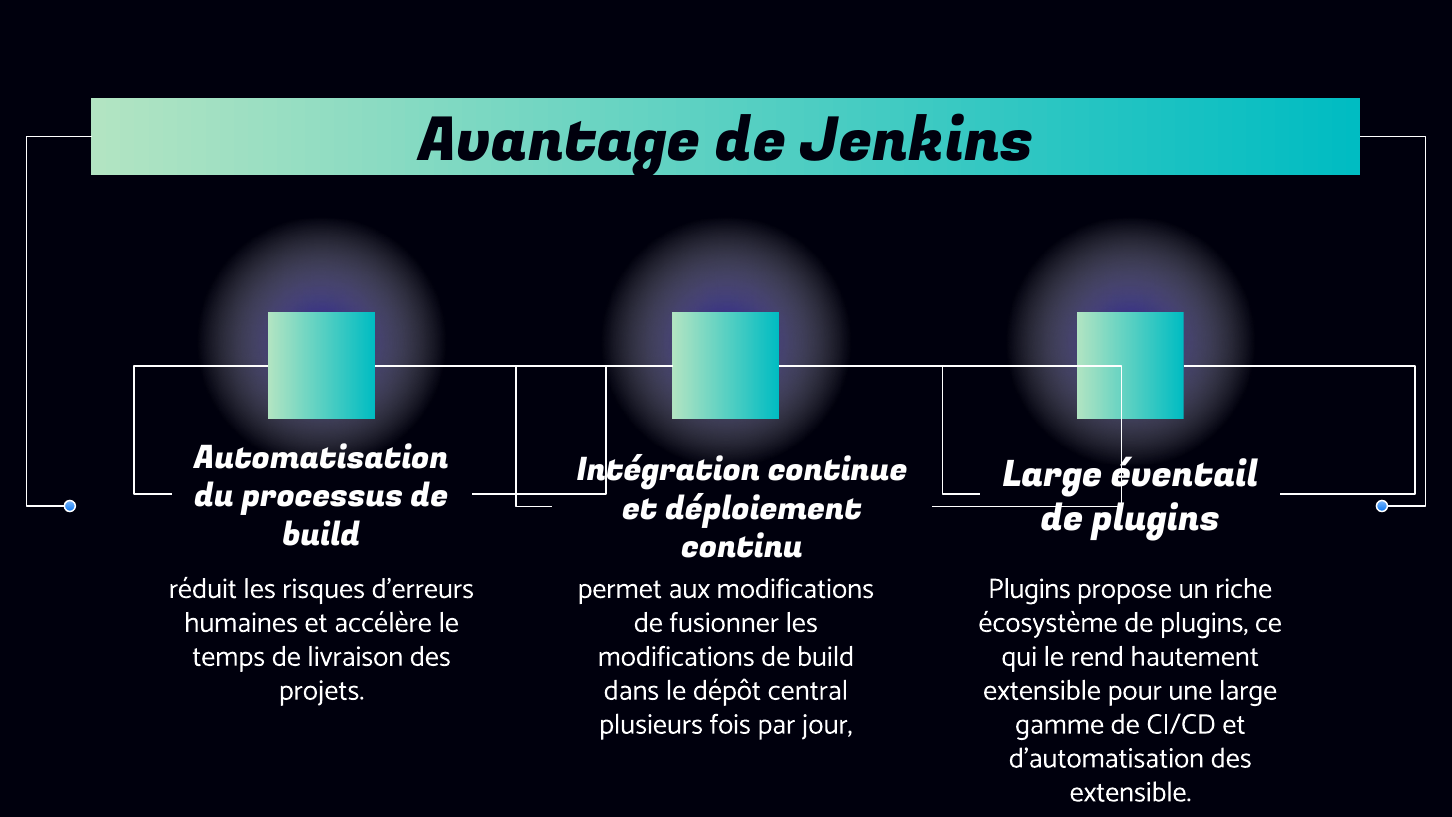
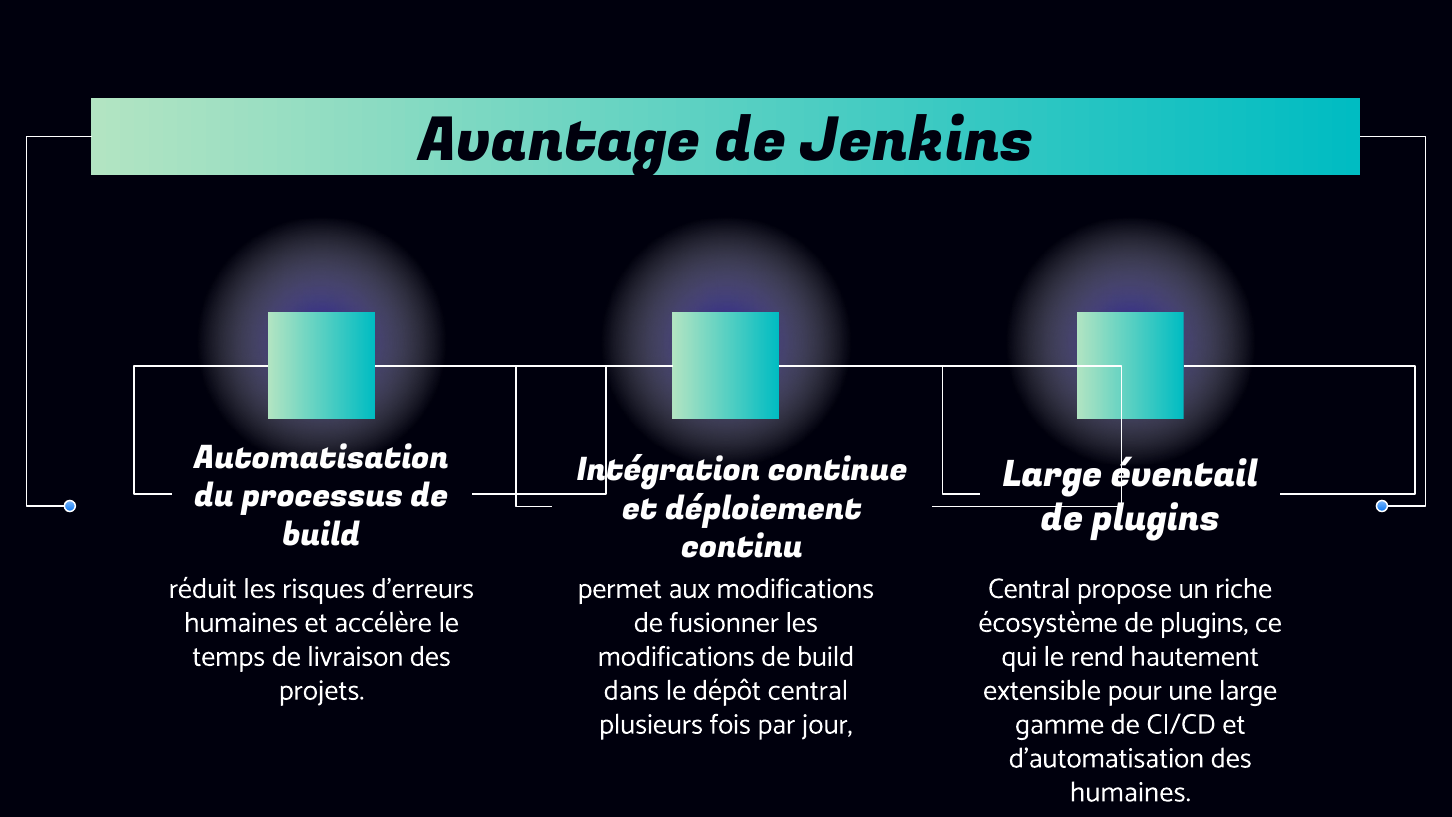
Plugins at (1029, 588): Plugins -> Central
extensible at (1130, 792): extensible -> humaines
